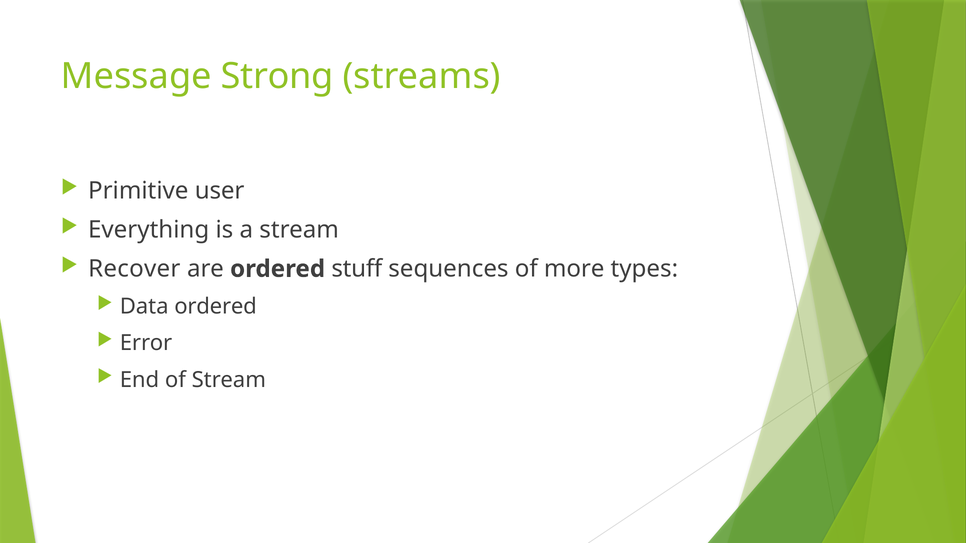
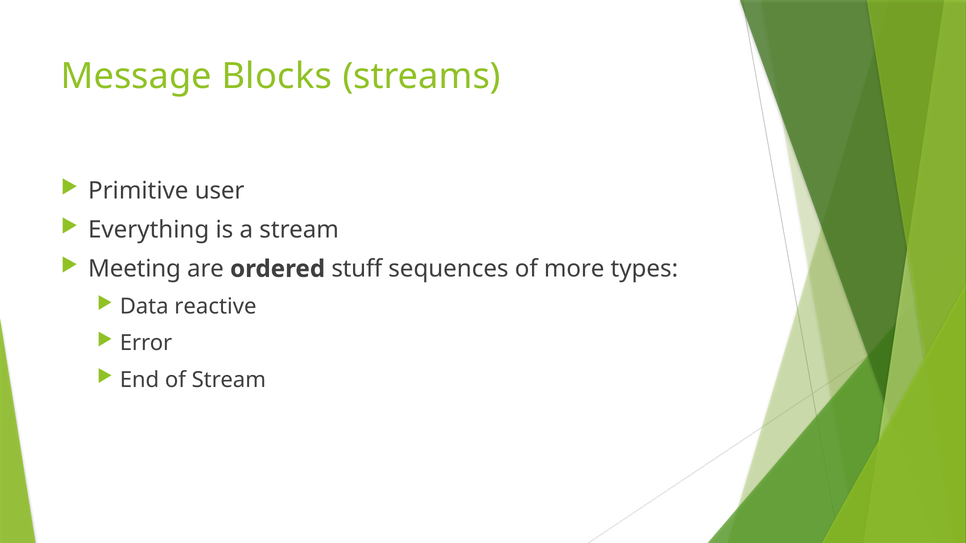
Strong: Strong -> Blocks
Recover: Recover -> Meeting
Data ordered: ordered -> reactive
